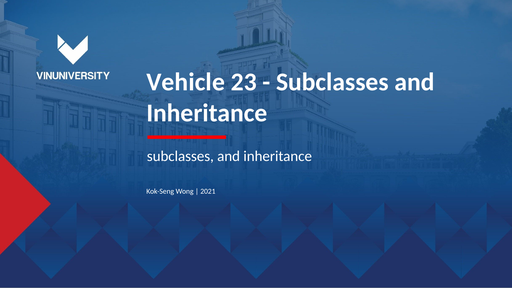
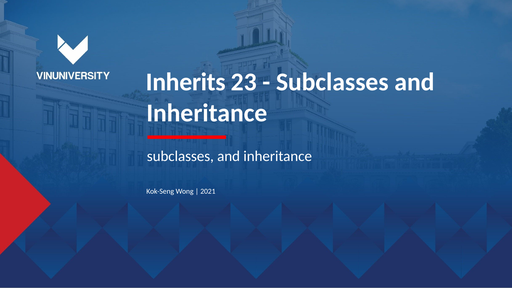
Vehicle: Vehicle -> Inherits
